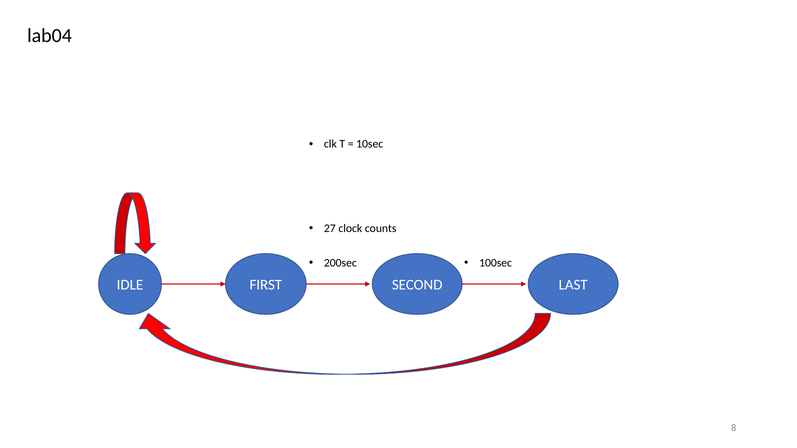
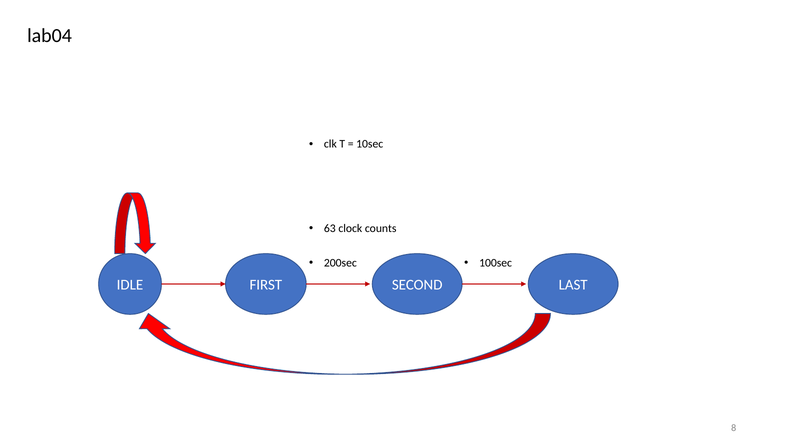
27: 27 -> 63
